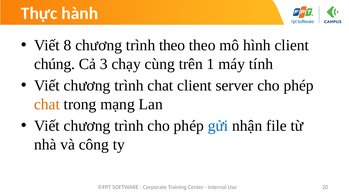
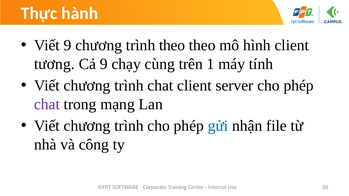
Viết 8: 8 -> 9
chúng: chúng -> tương
Cả 3: 3 -> 9
chat at (47, 104) colour: orange -> purple
